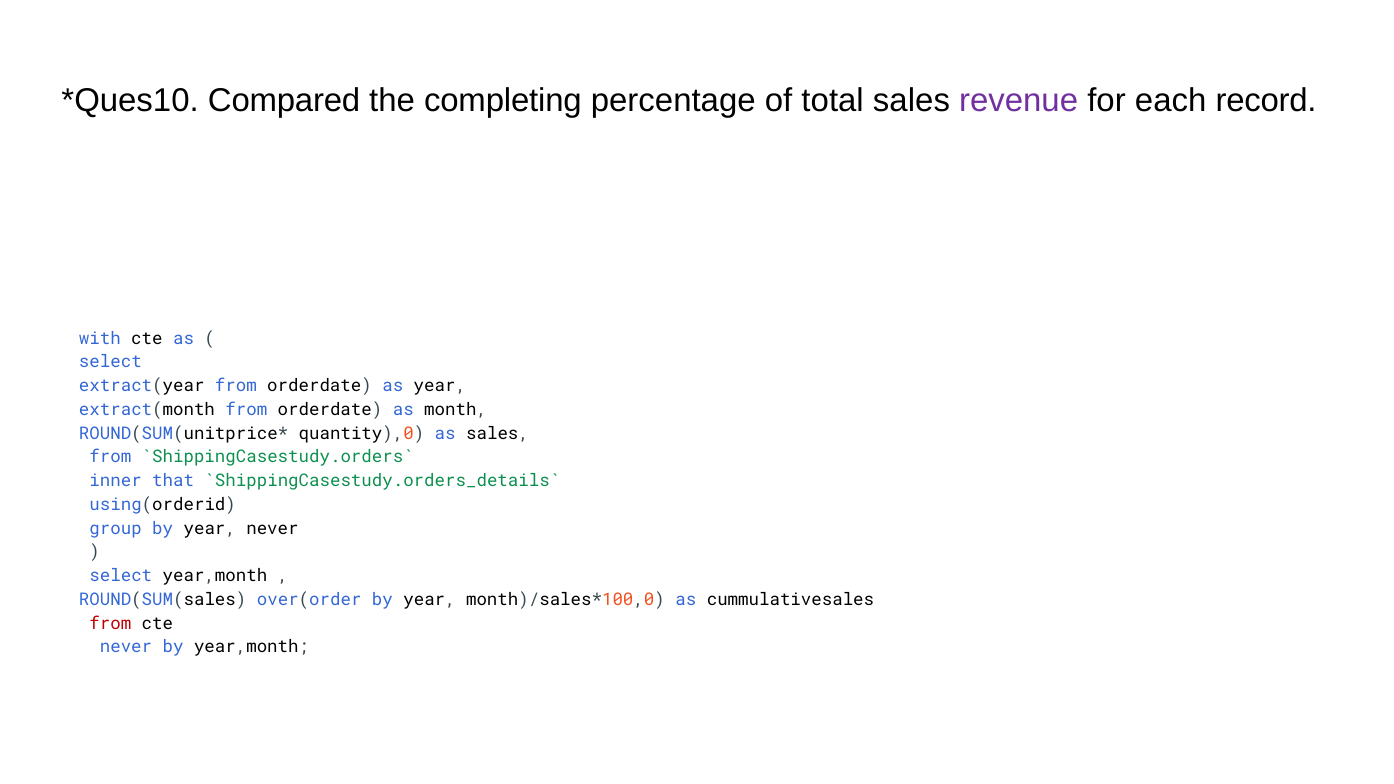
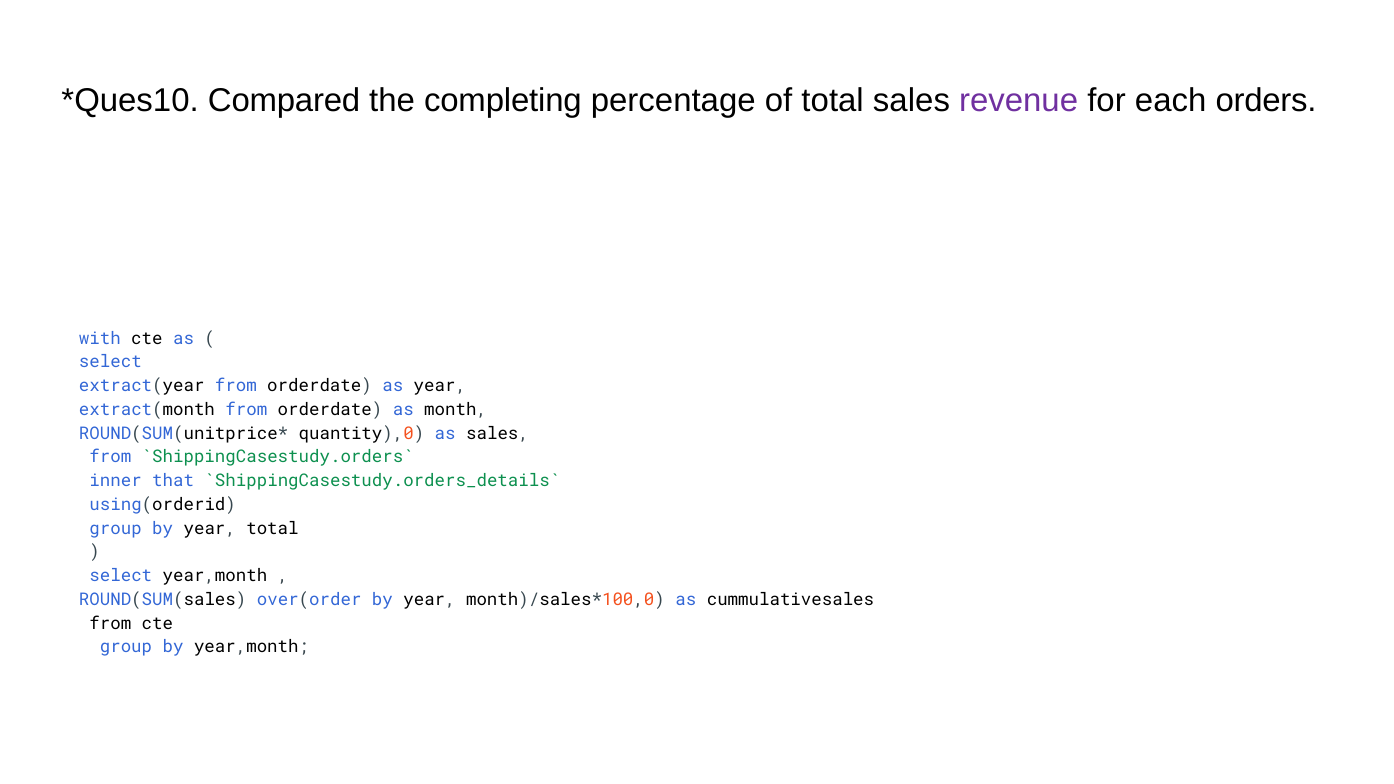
record: record -> orders
year never: never -> total
from at (110, 624) colour: red -> black
never at (126, 647): never -> group
